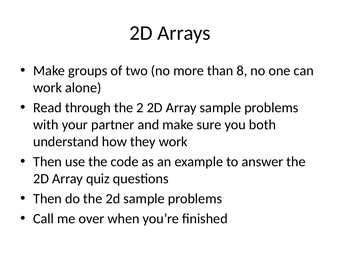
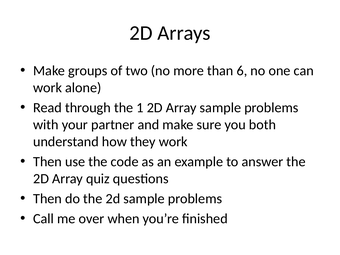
8: 8 -> 6
2: 2 -> 1
